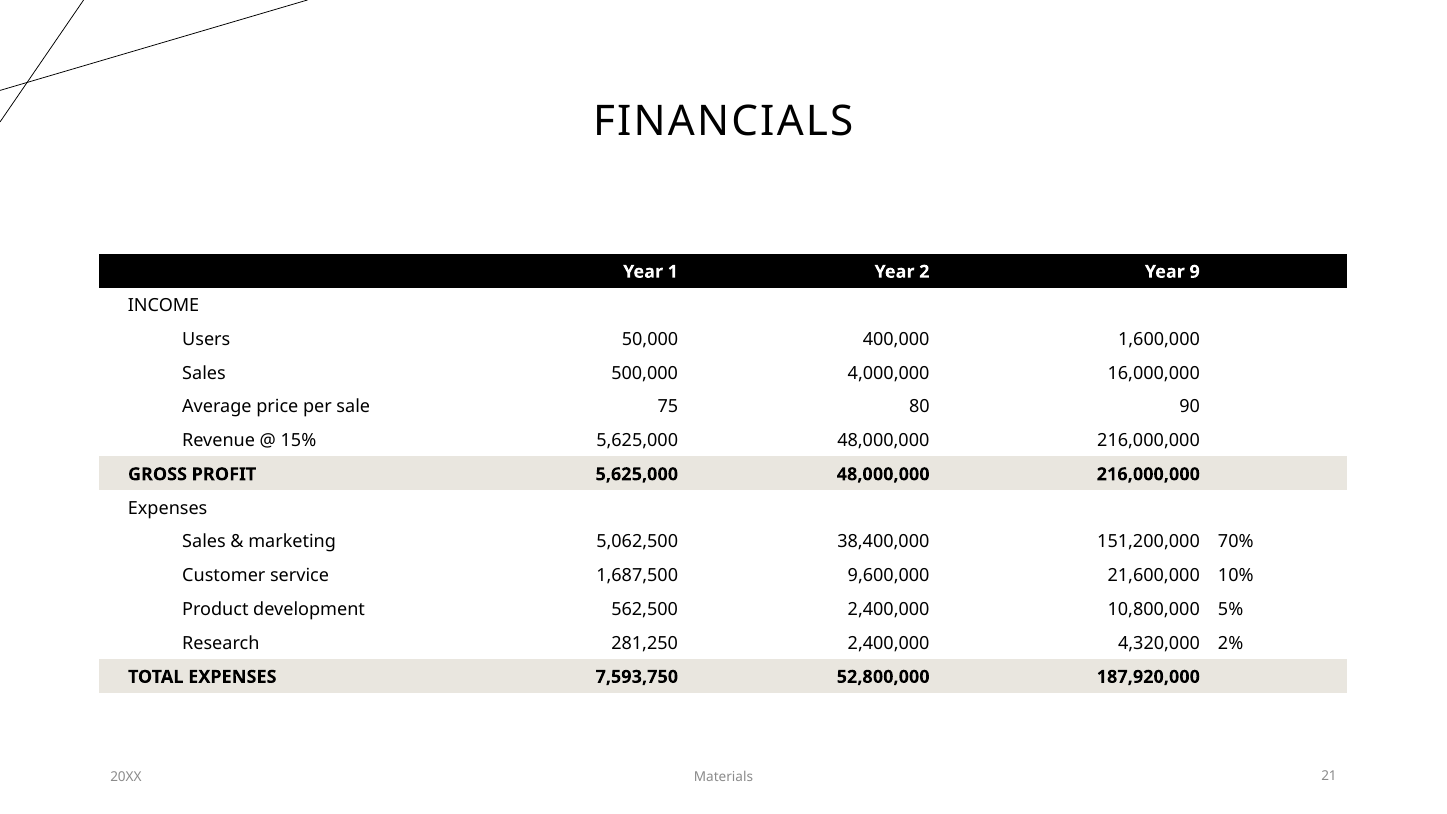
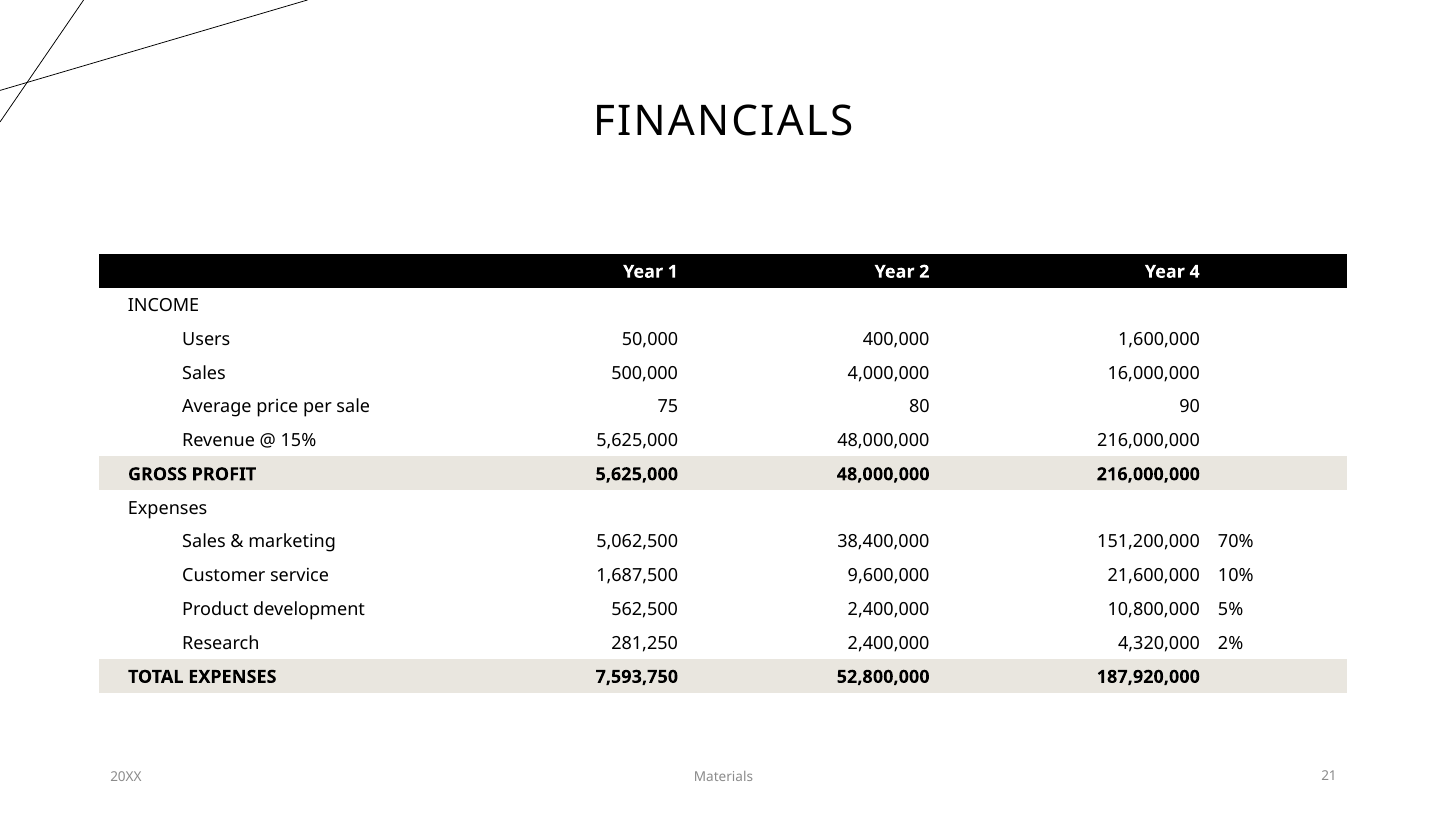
9: 9 -> 4
